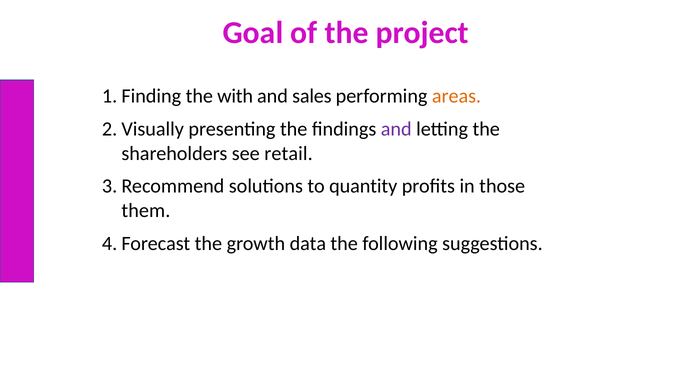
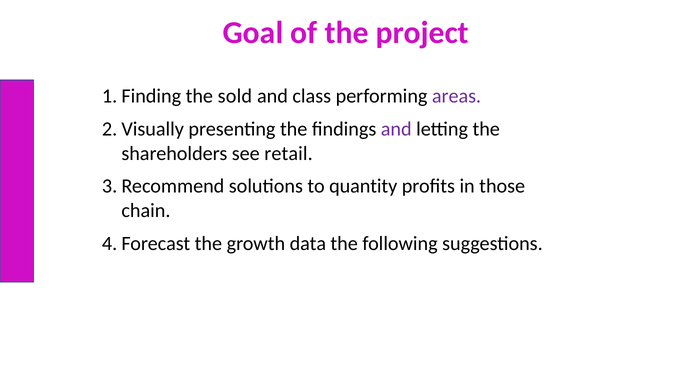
with: with -> sold
sales: sales -> class
areas colour: orange -> purple
them: them -> chain
